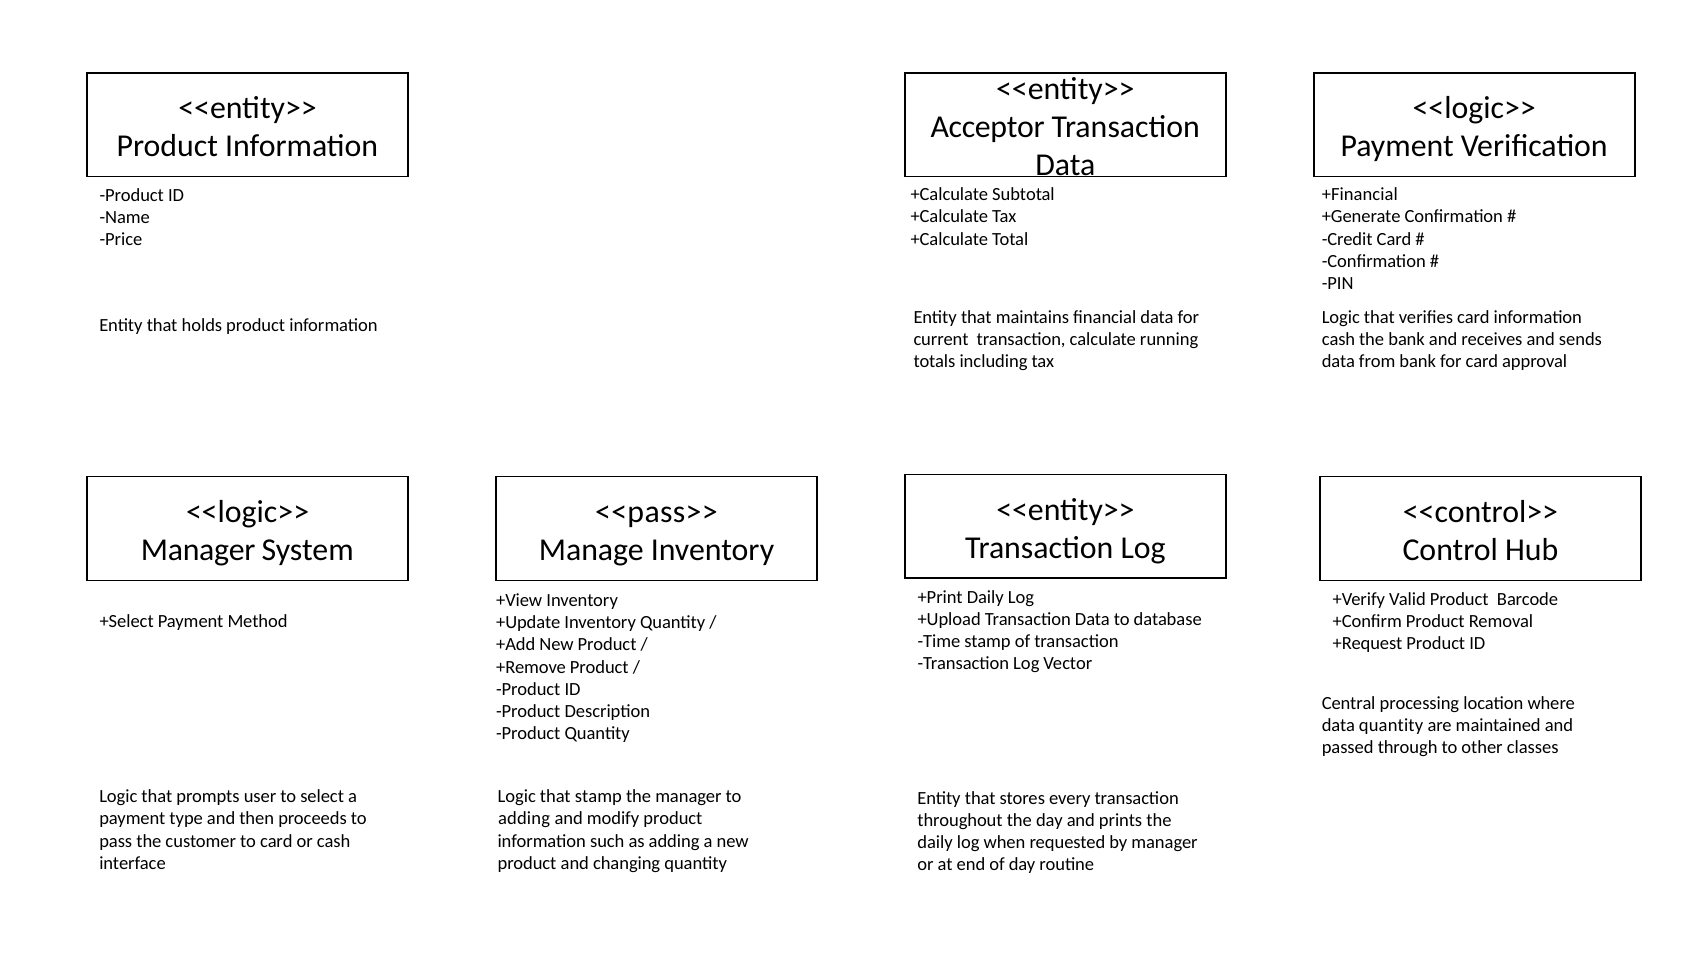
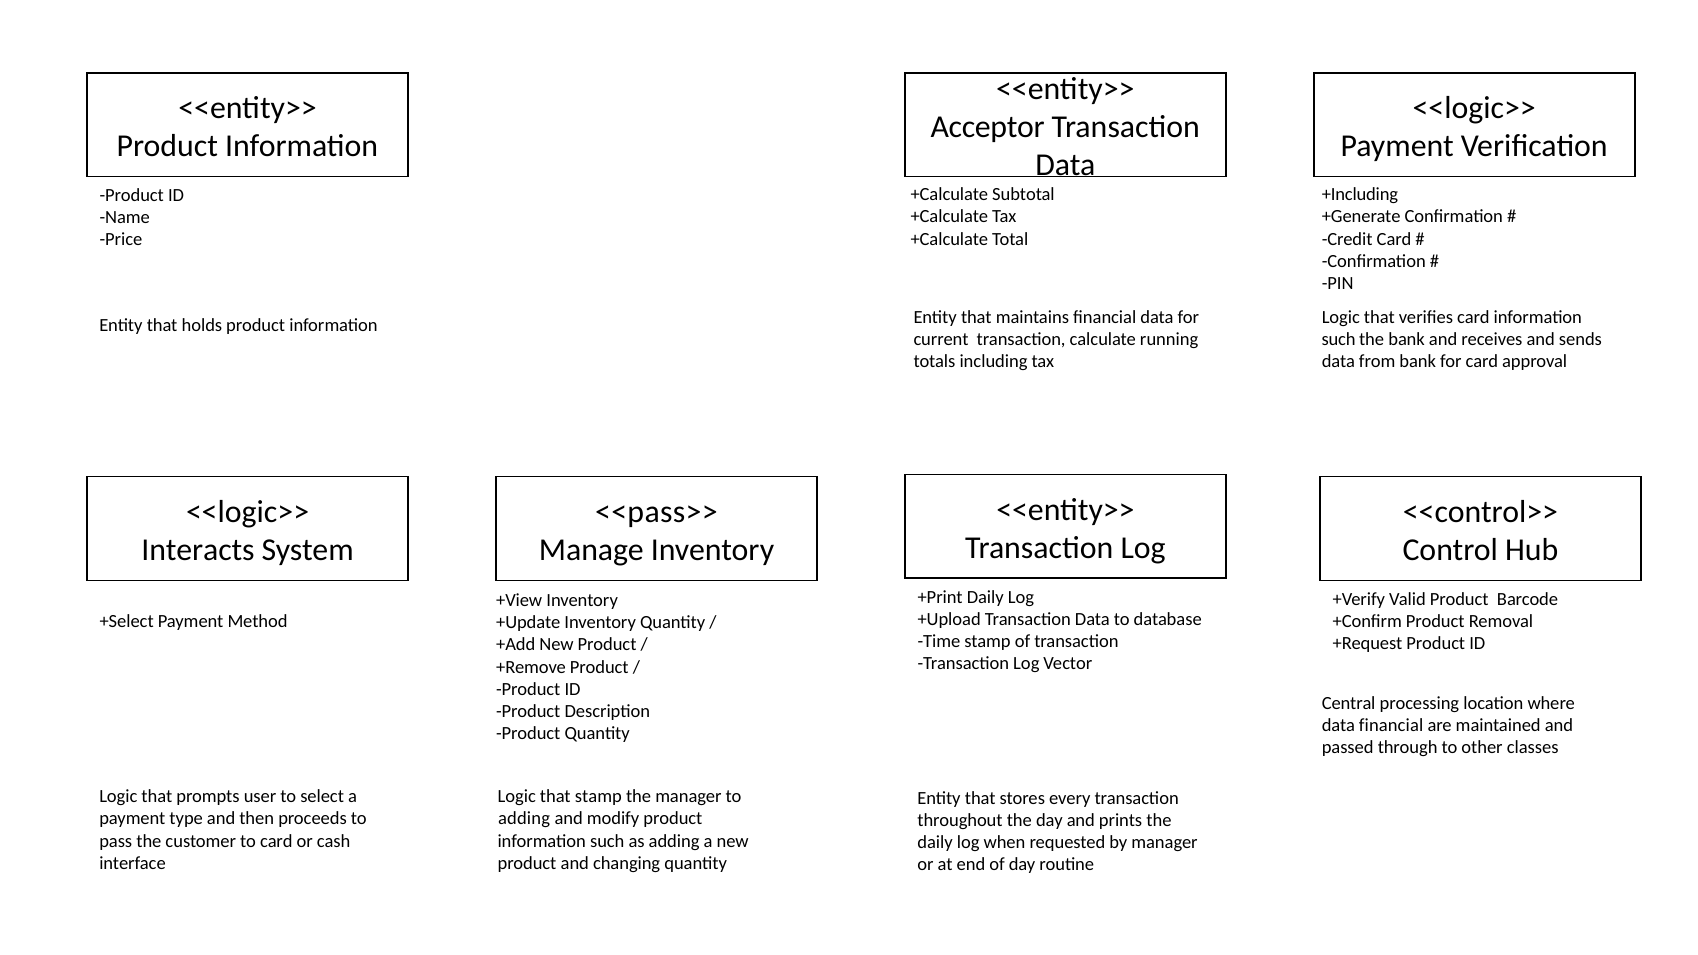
+Financial: +Financial -> +Including
cash at (1339, 340): cash -> such
Manager at (198, 550): Manager -> Interacts
data quantity: quantity -> financial
